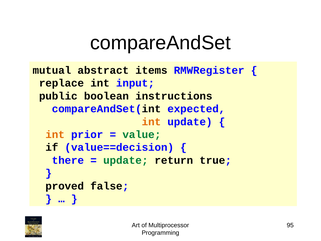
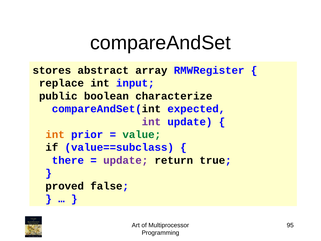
mutual: mutual -> stores
items: items -> array
instructions: instructions -> characterize
int at (151, 122) colour: orange -> purple
value==decision: value==decision -> value==subclass
update at (126, 160) colour: green -> purple
